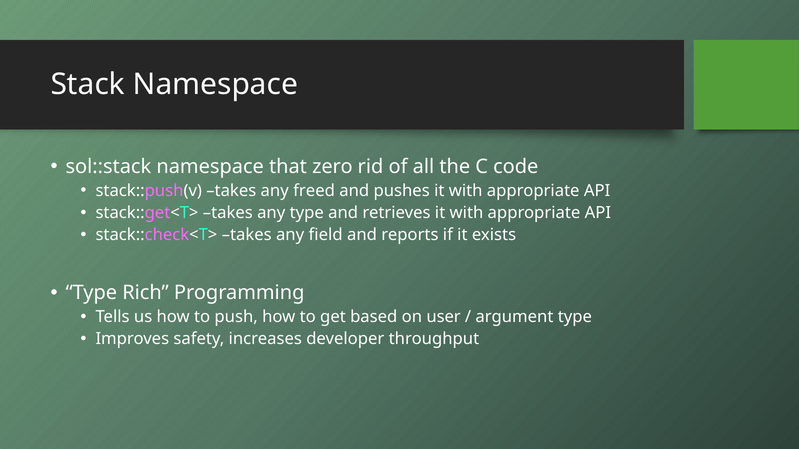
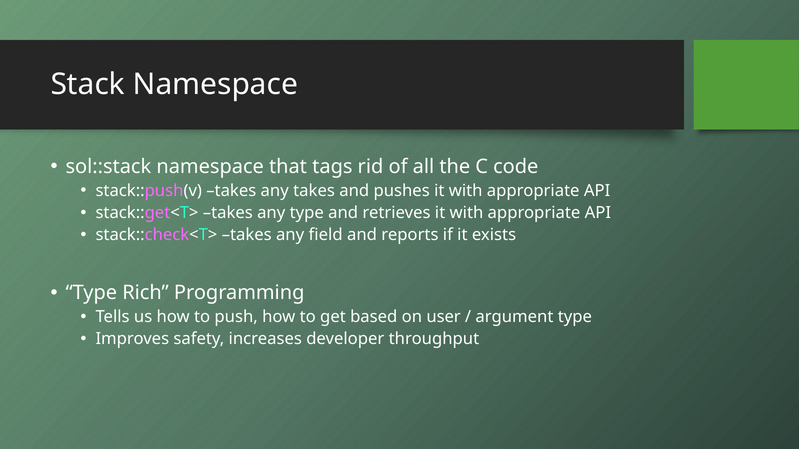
zero: zero -> tags
any freed: freed -> takes
